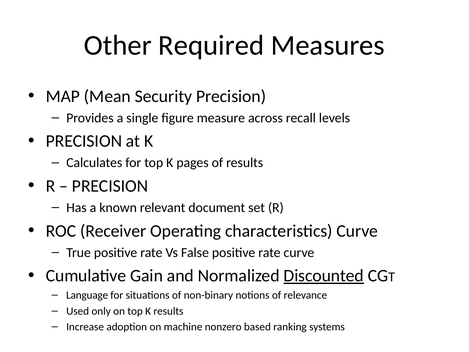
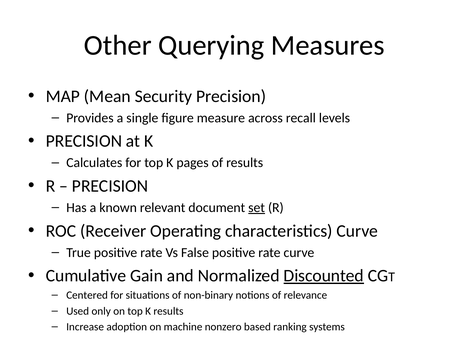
Required: Required -> Querying
set underline: none -> present
Language: Language -> Centered
